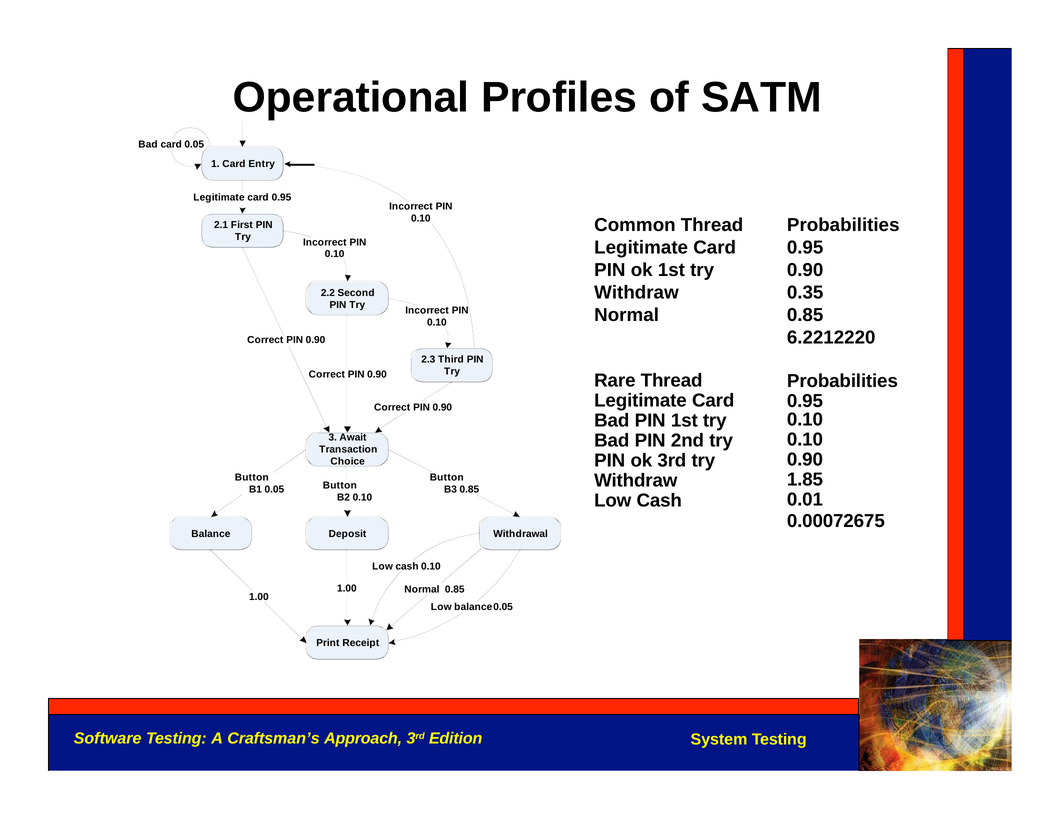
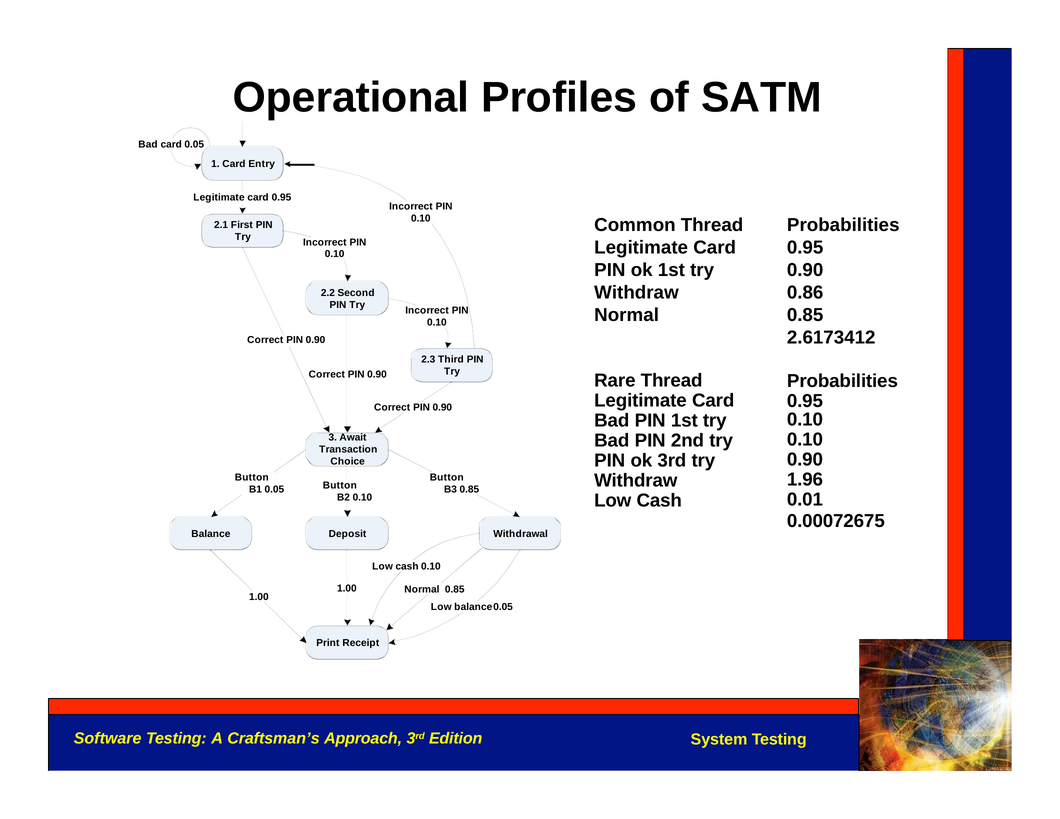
0.35: 0.35 -> 0.86
6.2212220: 6.2212220 -> 2.6173412
1.85: 1.85 -> 1.96
